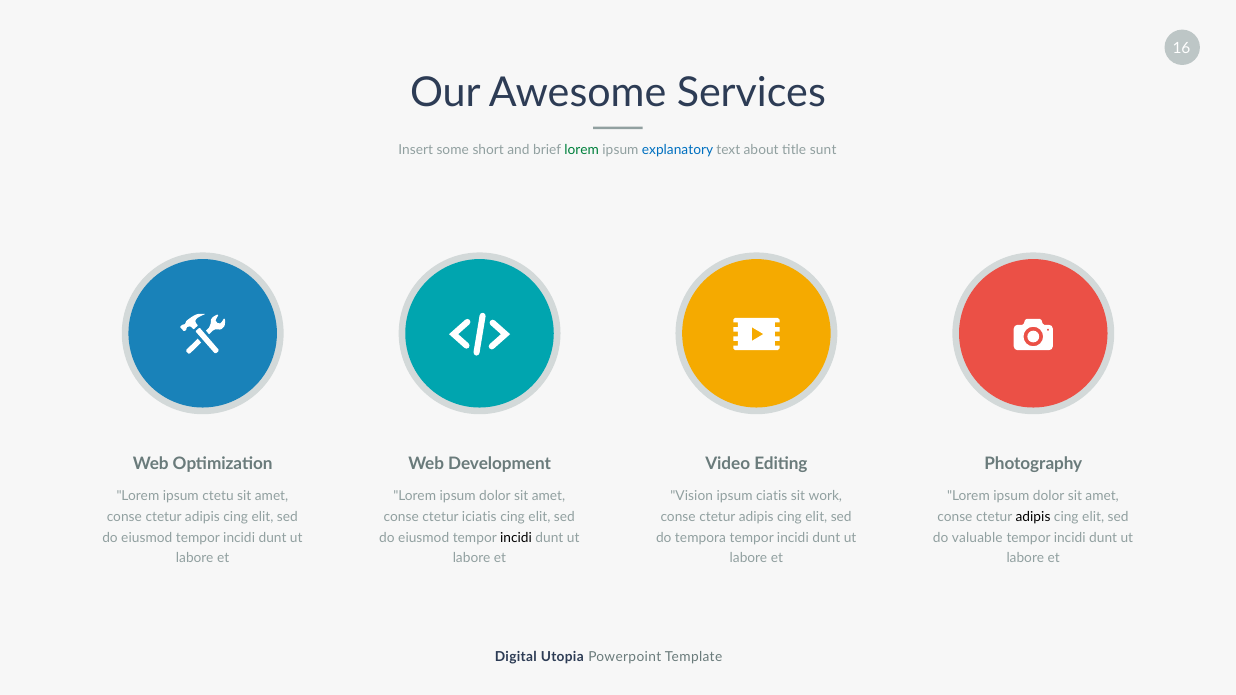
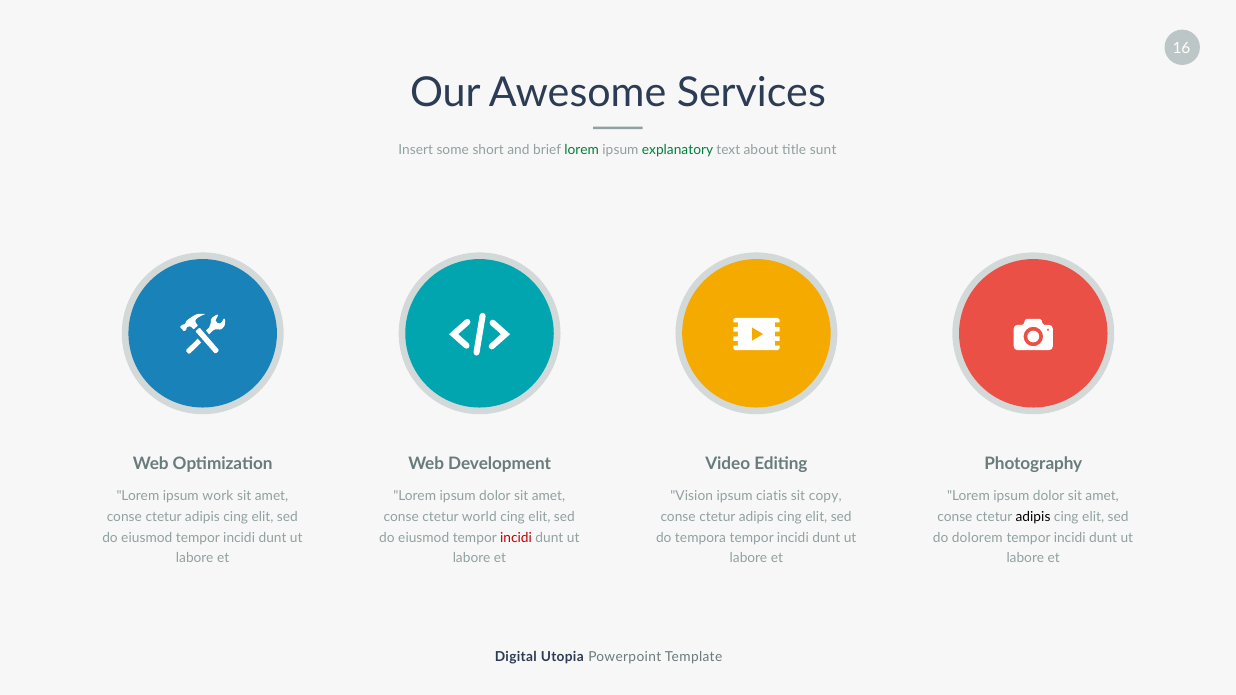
explanatory colour: blue -> green
ctetu: ctetu -> work
work: work -> copy
iciatis: iciatis -> world
incidi at (516, 538) colour: black -> red
valuable: valuable -> dolorem
